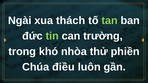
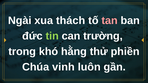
tan colour: light green -> pink
nhòa: nhòa -> hằng
điều: điều -> vinh
